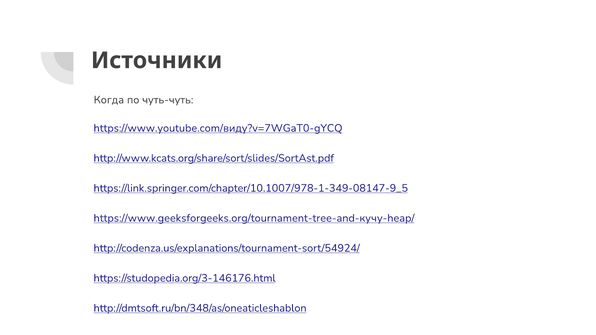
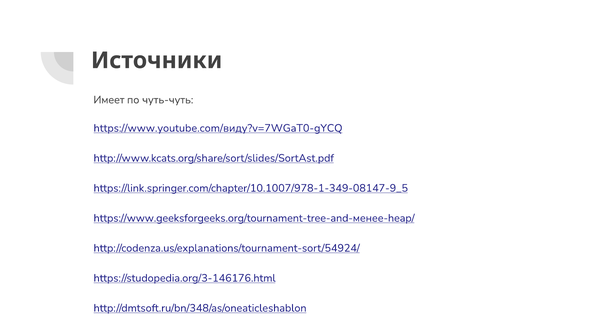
Когда: Когда -> Имеет
https://www.geeksforgeeks.org/tournament-tree-and-кучу-heap/: https://www.geeksforgeeks.org/tournament-tree-and-кучу-heap/ -> https://www.geeksforgeeks.org/tournament-tree-and-менее-heap/
